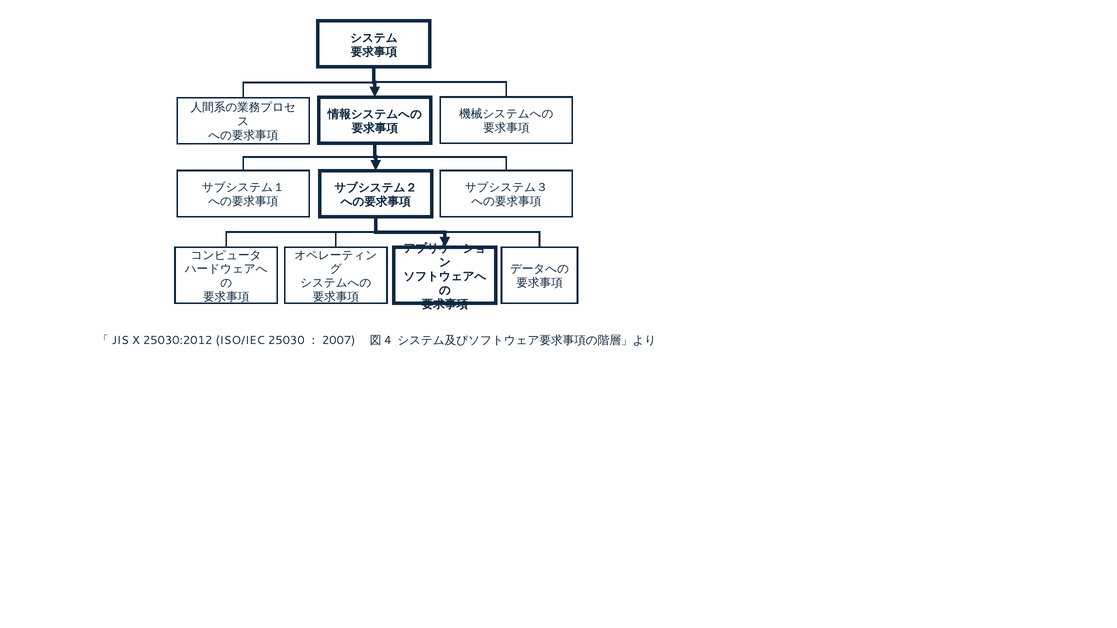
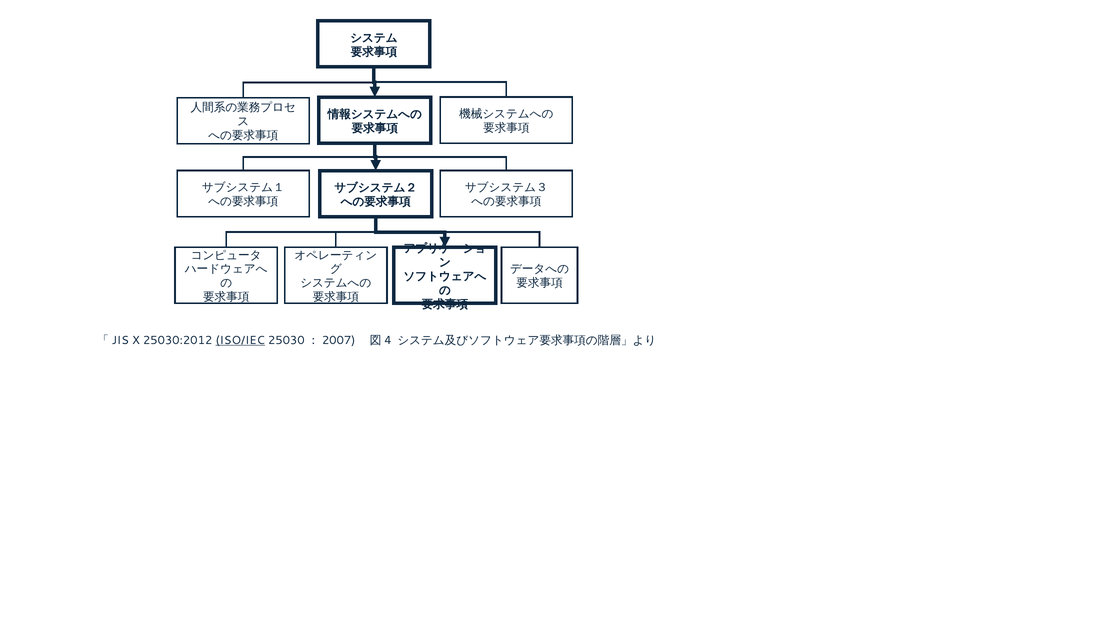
ISO/IEC underline: none -> present
